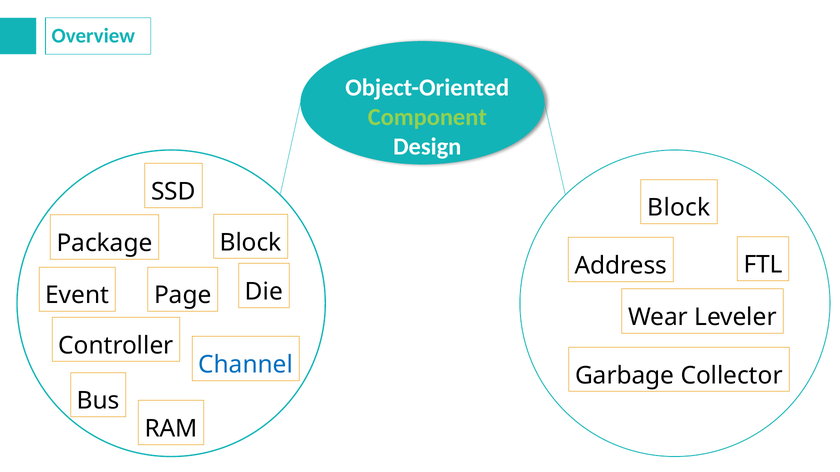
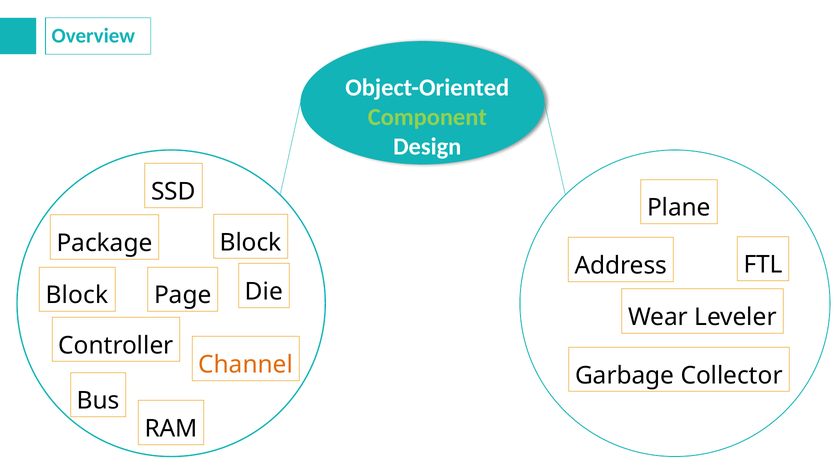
Block at (679, 208): Block -> Plane
Event at (77, 296): Event -> Block
Channel colour: blue -> orange
